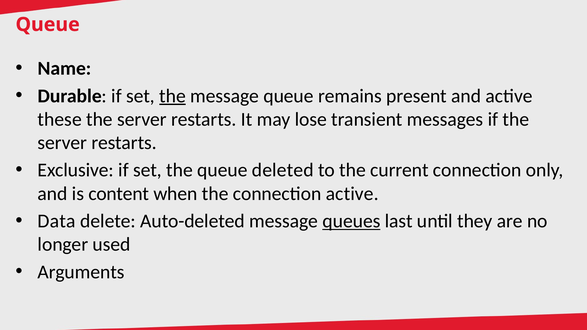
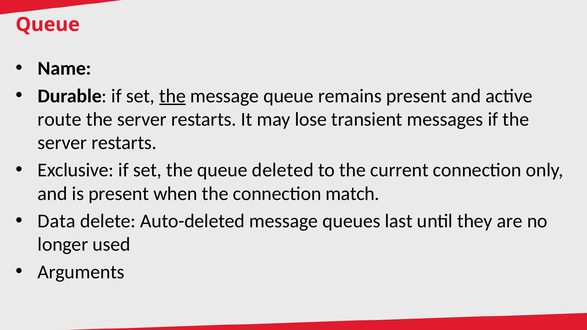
these: these -> route
is content: content -> present
connection active: active -> match
queues underline: present -> none
